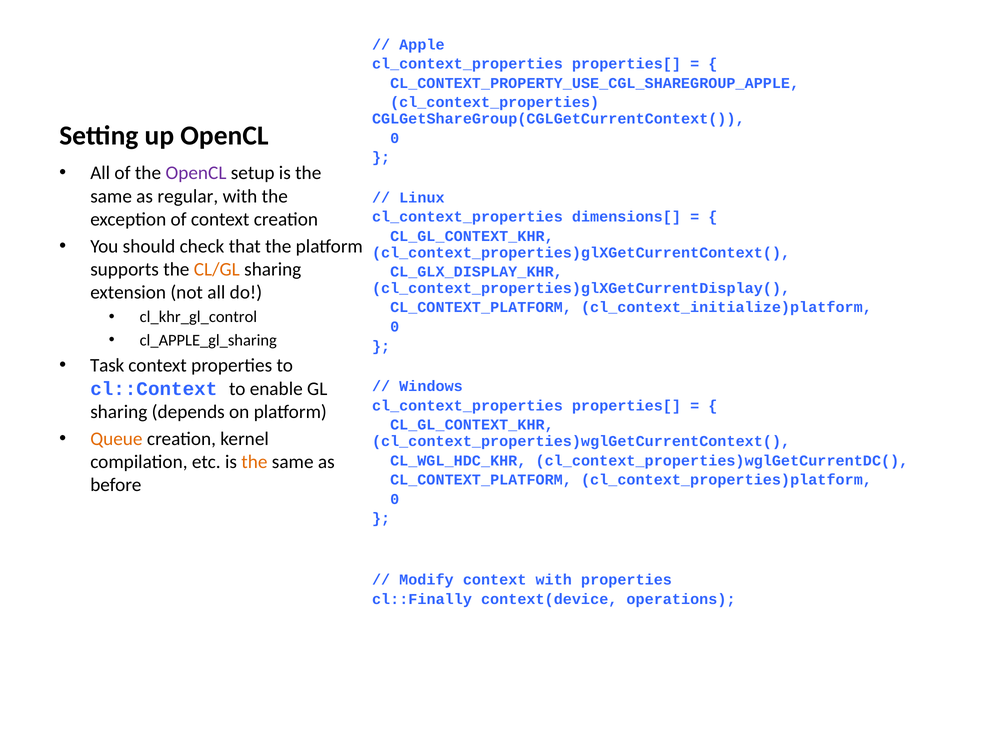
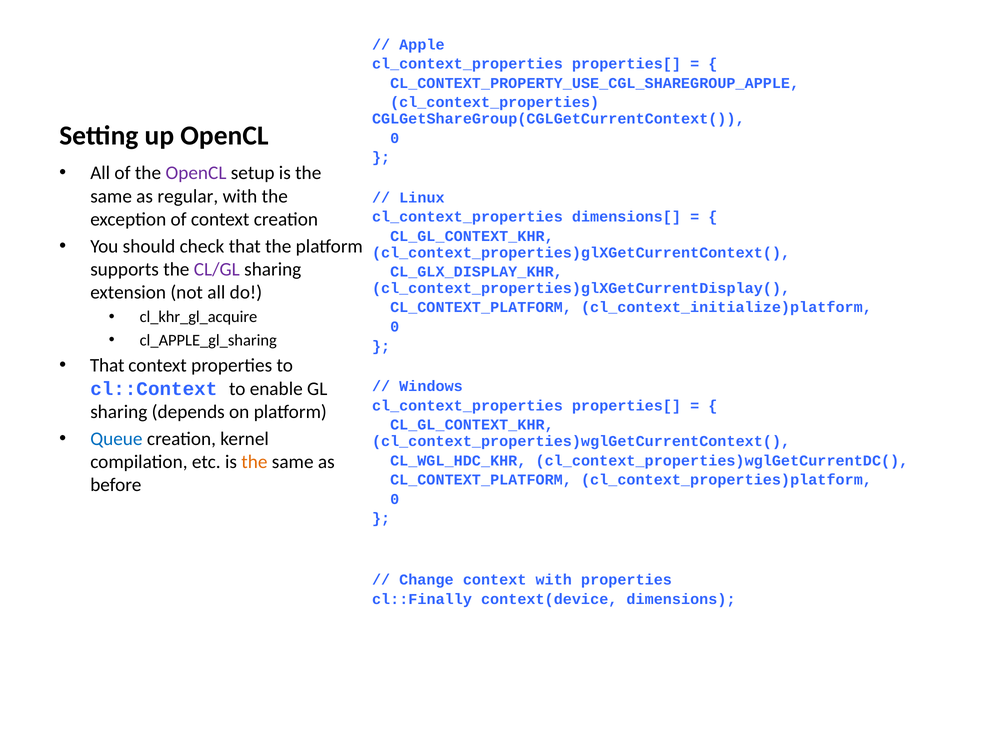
CL/GL colour: orange -> purple
cl_khr_gl_control: cl_khr_gl_control -> cl_khr_gl_acquire
Task at (107, 365): Task -> That
Queue colour: orange -> blue
Modify: Modify -> Change
operations: operations -> dimensions
